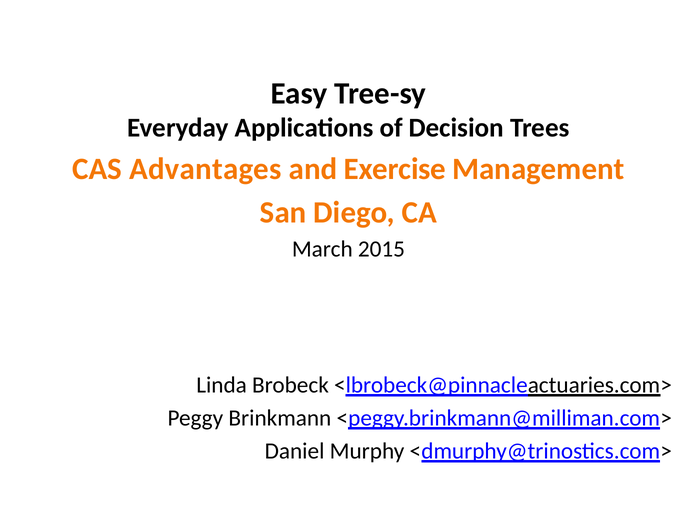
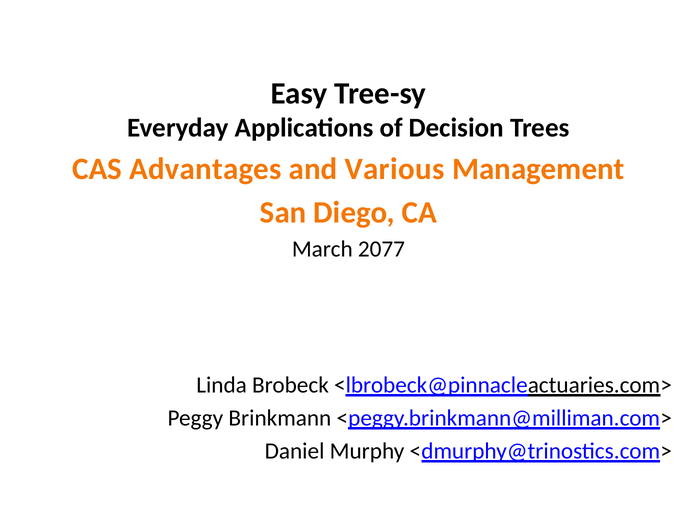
Exercise: Exercise -> Various
2015: 2015 -> 2077
